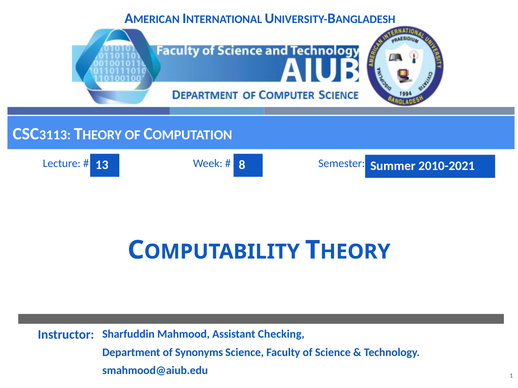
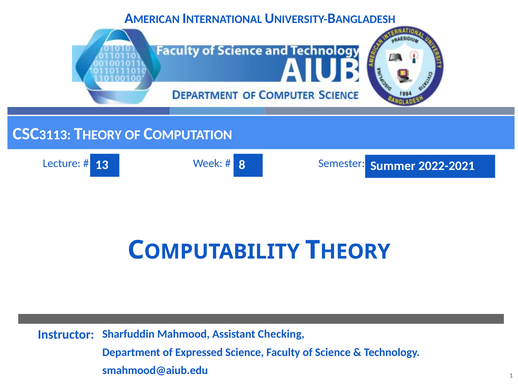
2010-2021: 2010-2021 -> 2022-2021
Synonyms: Synonyms -> Expressed
